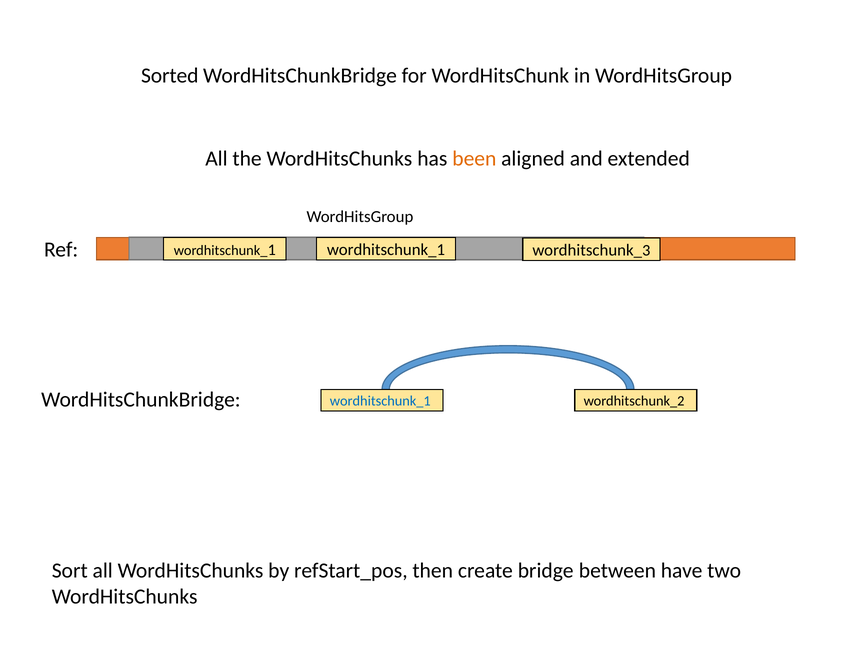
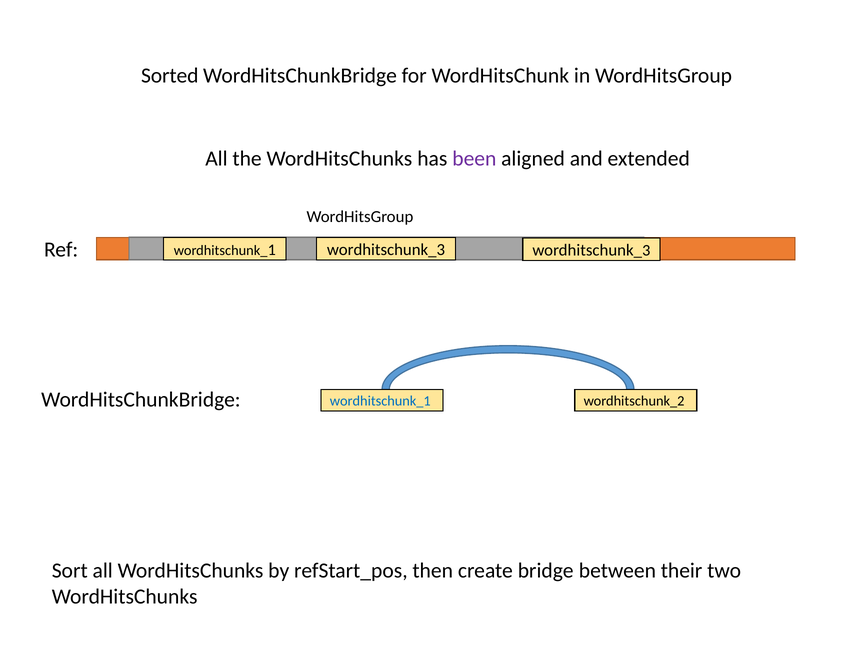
been colour: orange -> purple
wordhitschunk_1 wordhitschunk_1: wordhitschunk_1 -> wordhitschunk_3
have: have -> their
